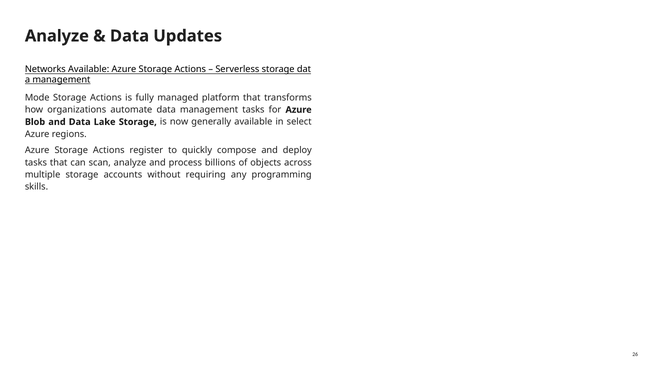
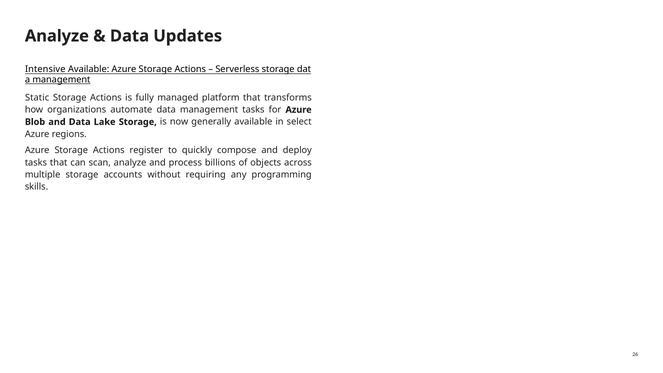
Networks: Networks -> Intensive
Mode: Mode -> Static
